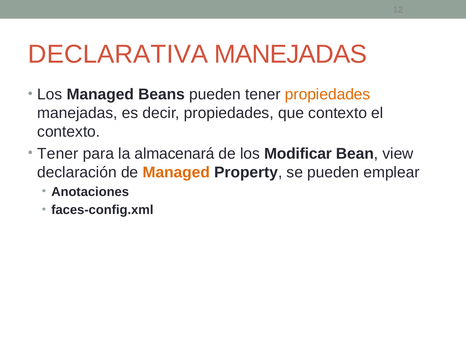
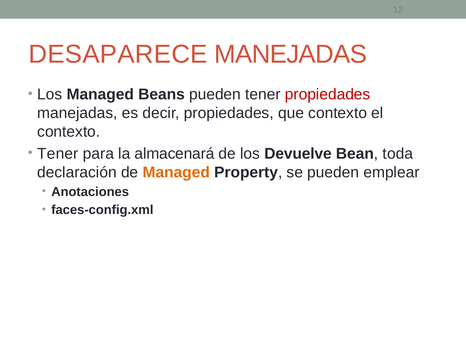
DECLARATIVA: DECLARATIVA -> DESAPARECE
propiedades at (328, 94) colour: orange -> red
Modificar: Modificar -> Devuelve
view: view -> toda
